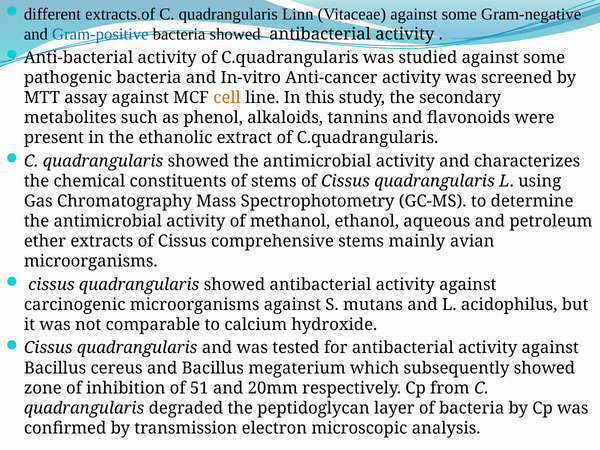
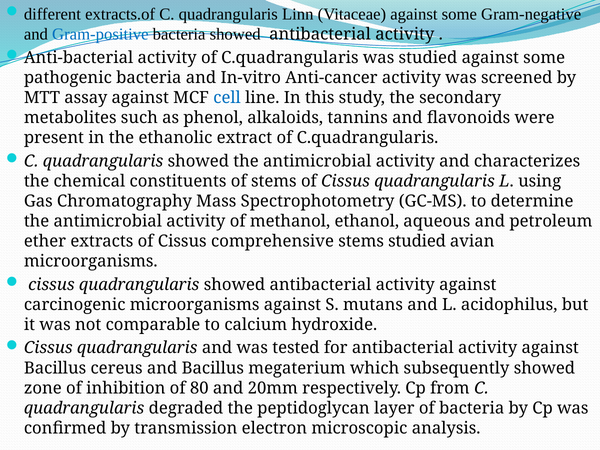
cell colour: orange -> blue
stems mainly: mainly -> studied
51: 51 -> 80
